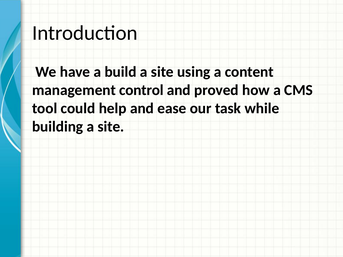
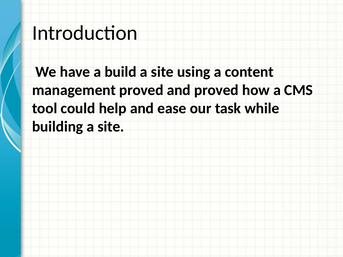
management control: control -> proved
